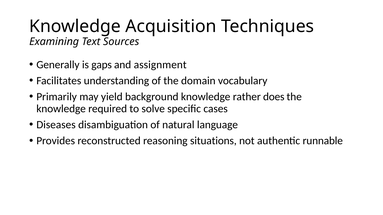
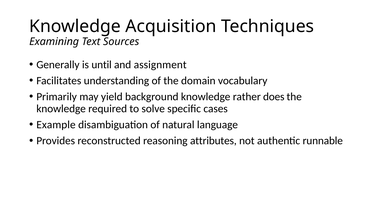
gaps: gaps -> until
Diseases: Diseases -> Example
situations: situations -> attributes
